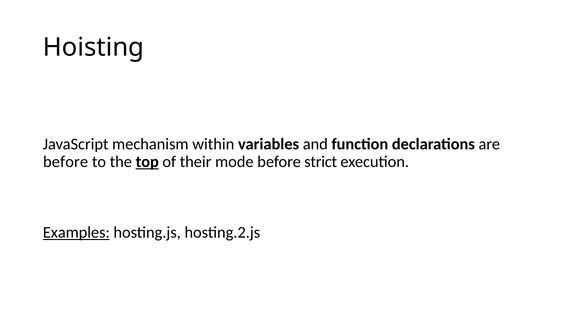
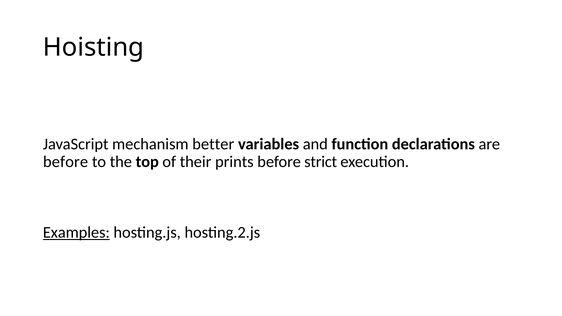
within: within -> better
top underline: present -> none
mode: mode -> prints
